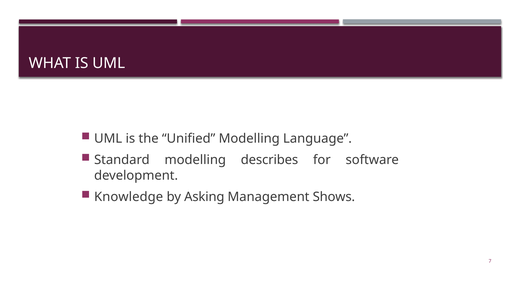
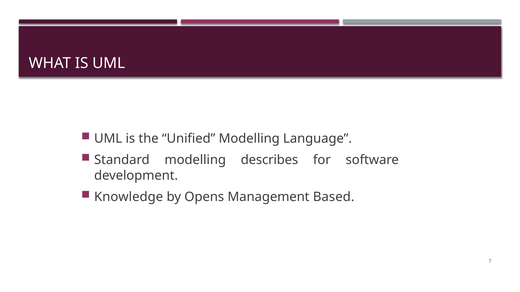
Asking: Asking -> Opens
Shows: Shows -> Based
